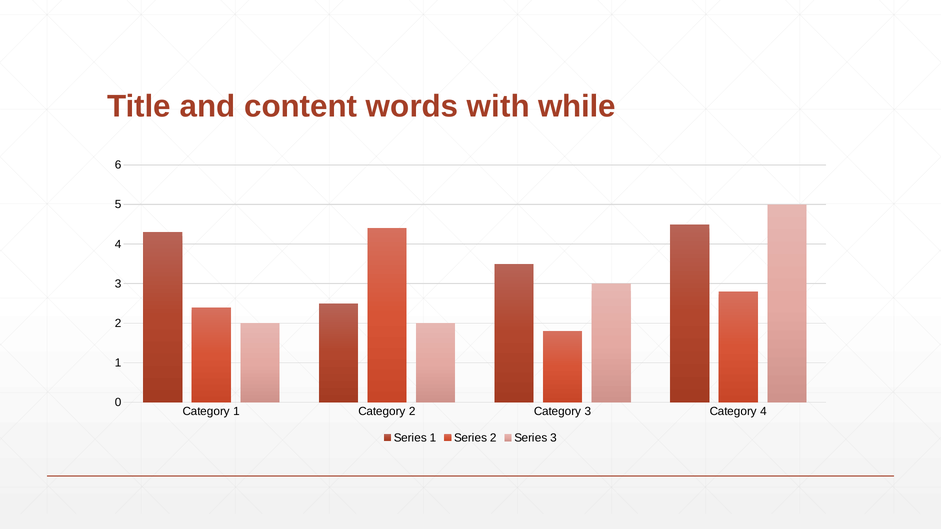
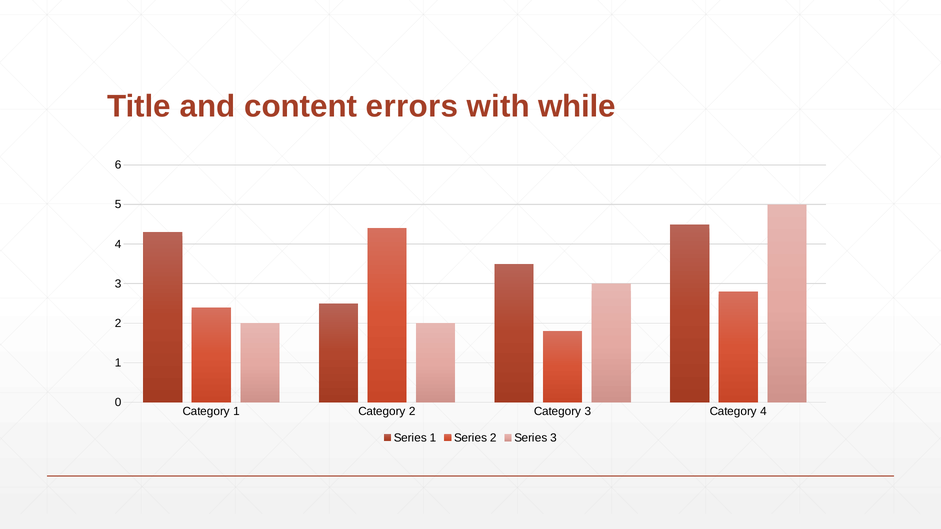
words: words -> errors
